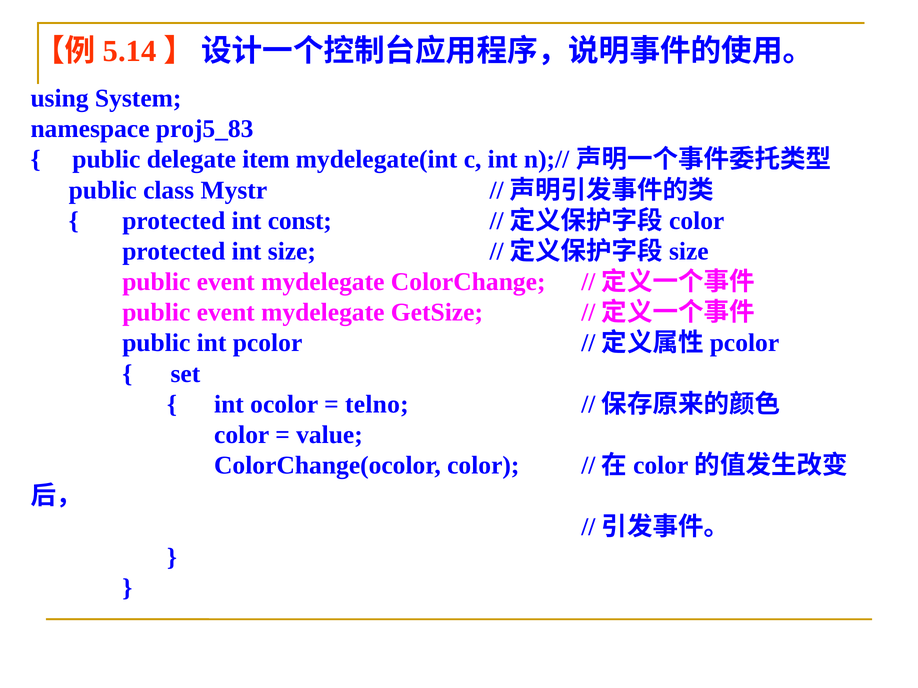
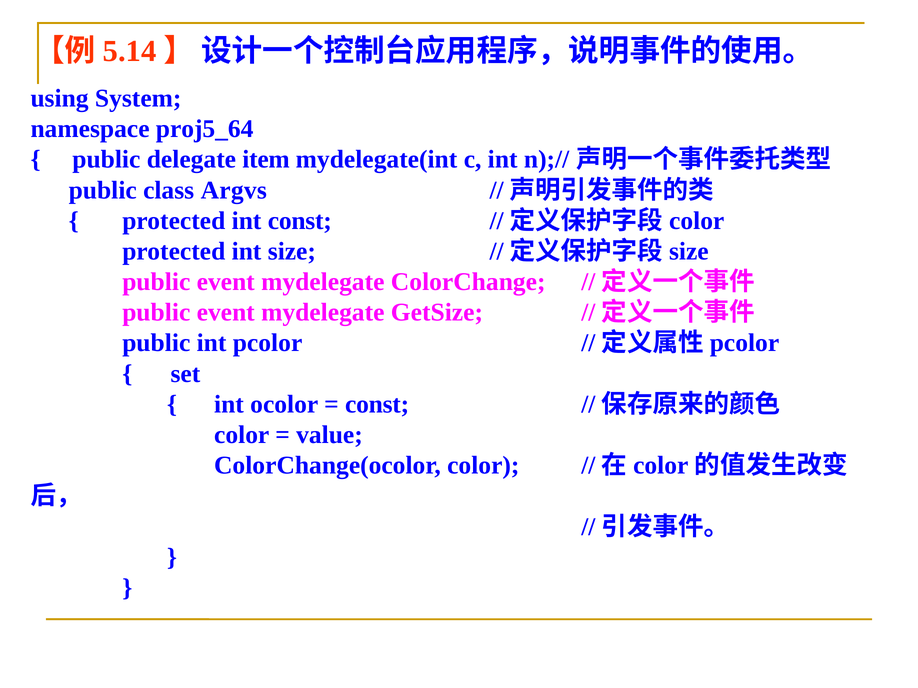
proj5_83: proj5_83 -> proj5_64
Mystr: Mystr -> Argvs
telno at (377, 405): telno -> const
